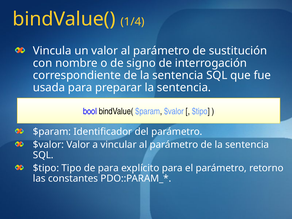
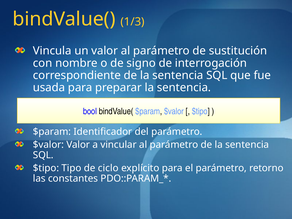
1/4: 1/4 -> 1/3
de para: para -> ciclo
